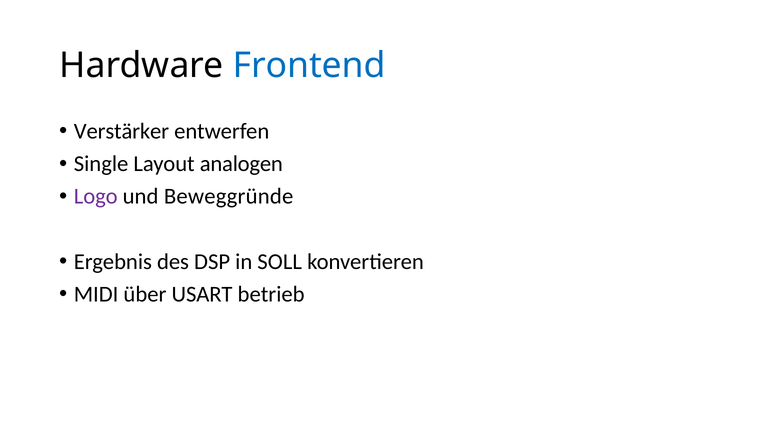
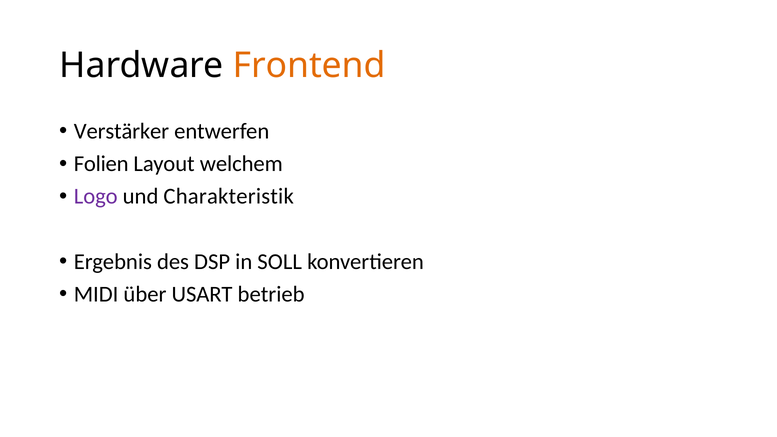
Frontend colour: blue -> orange
Single: Single -> Folien
analogen: analogen -> welchem
Beweggründe: Beweggründe -> Charakteristik
